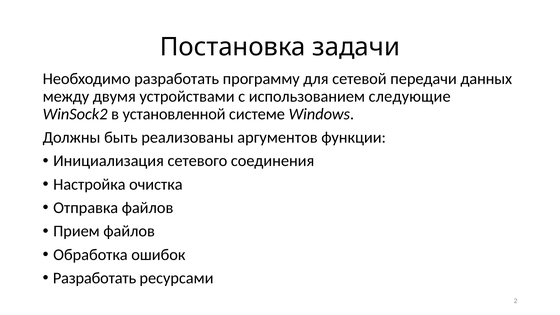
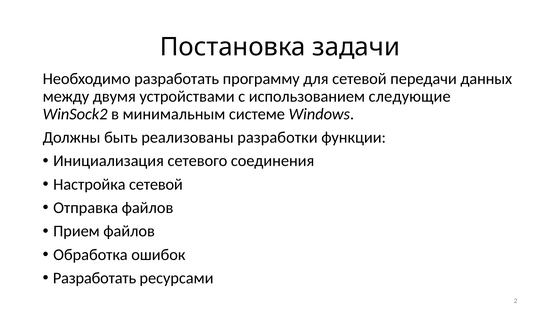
установленной: установленной -> минимальным
аргументов: аргументов -> разработки
Настройка очистка: очистка -> сетевой
